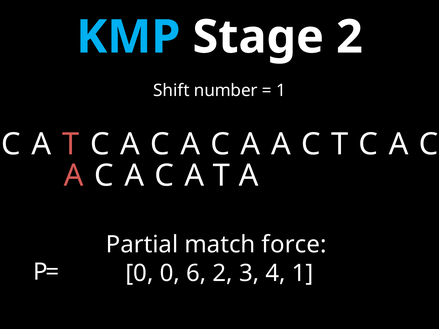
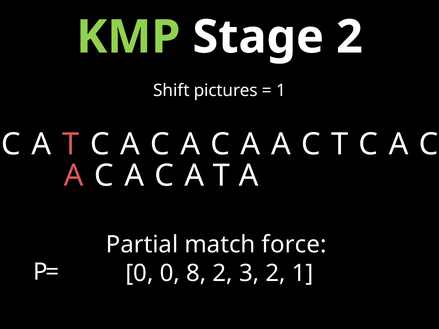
KMP colour: light blue -> light green
number: number -> pictures
6: 6 -> 8
3 4: 4 -> 2
